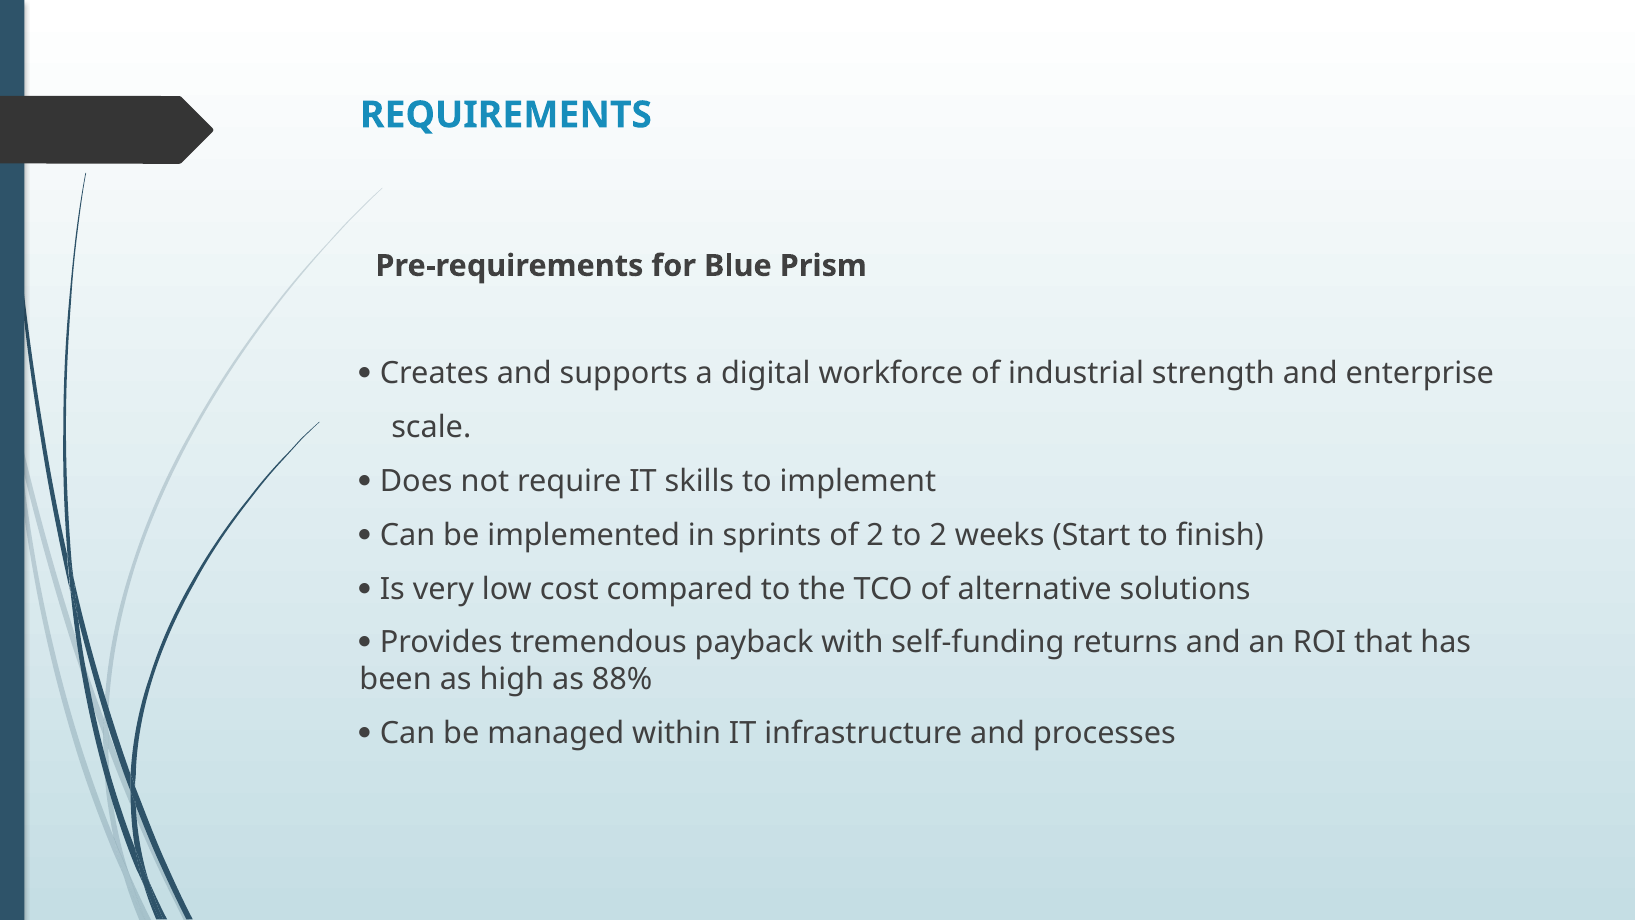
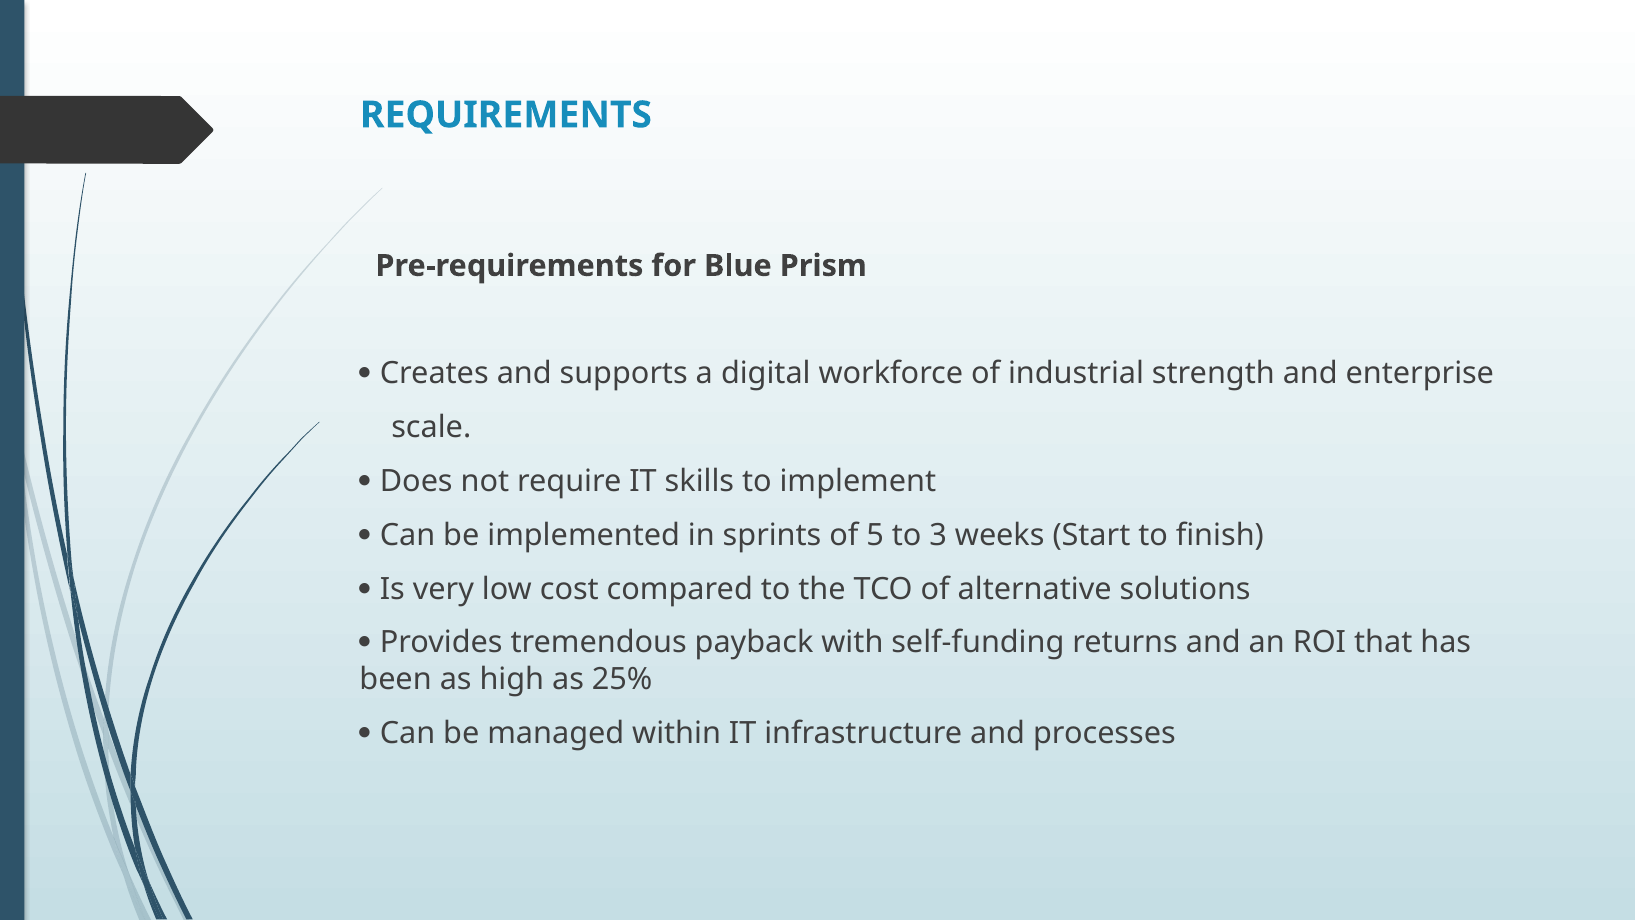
of 2: 2 -> 5
to 2: 2 -> 3
88%: 88% -> 25%
